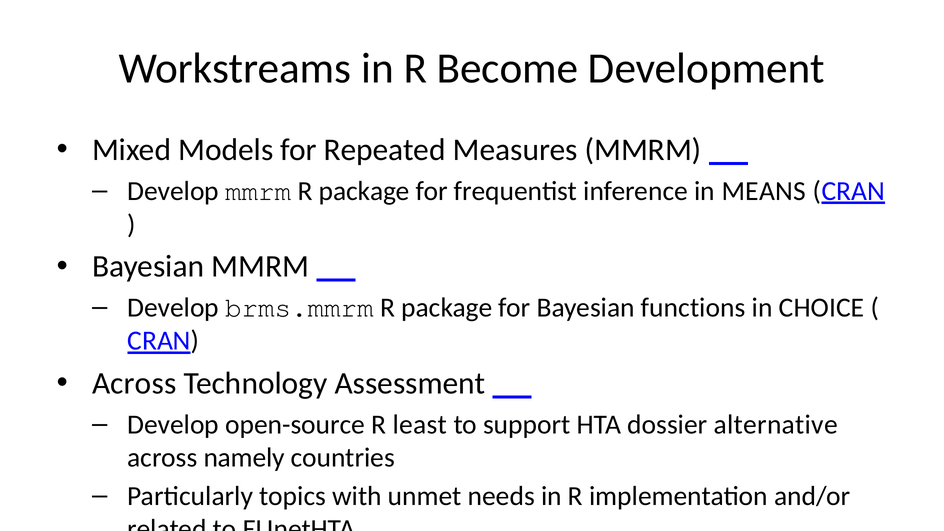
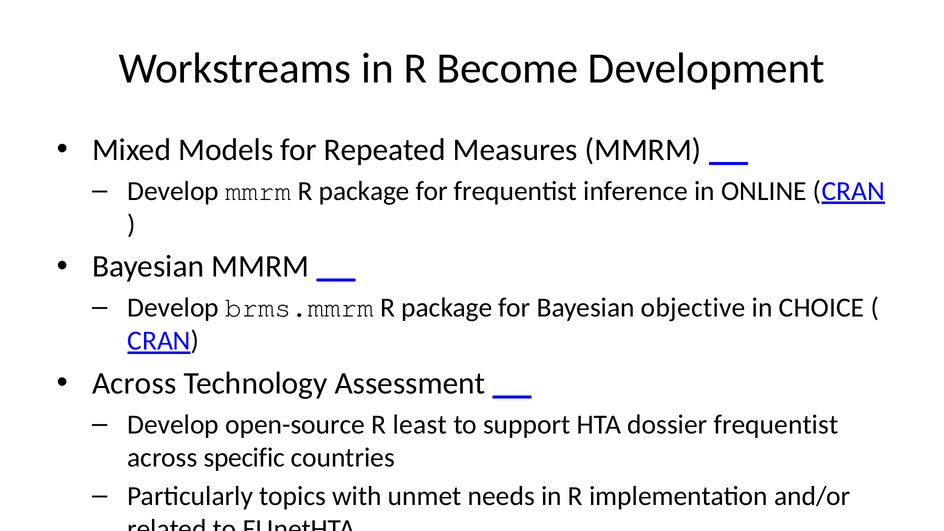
MEANS: MEANS -> ONLINE
functions: functions -> objective
dossier alternative: alternative -> frequentist
namely: namely -> specific
